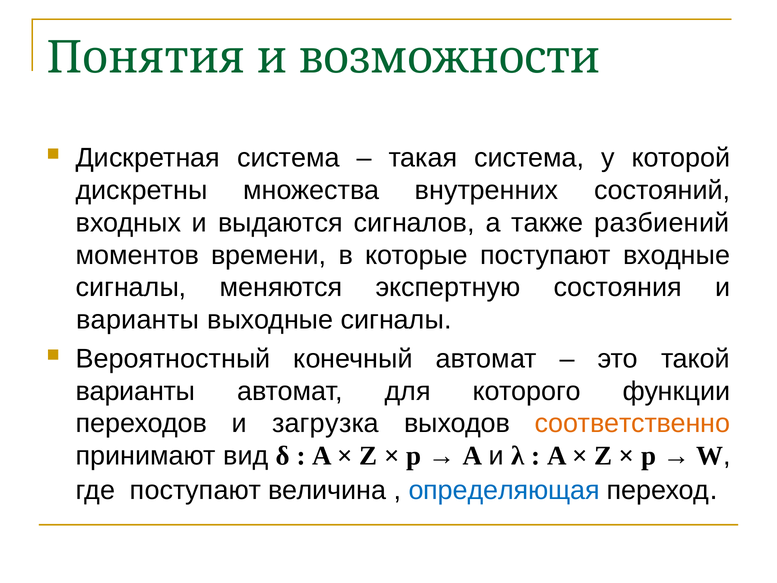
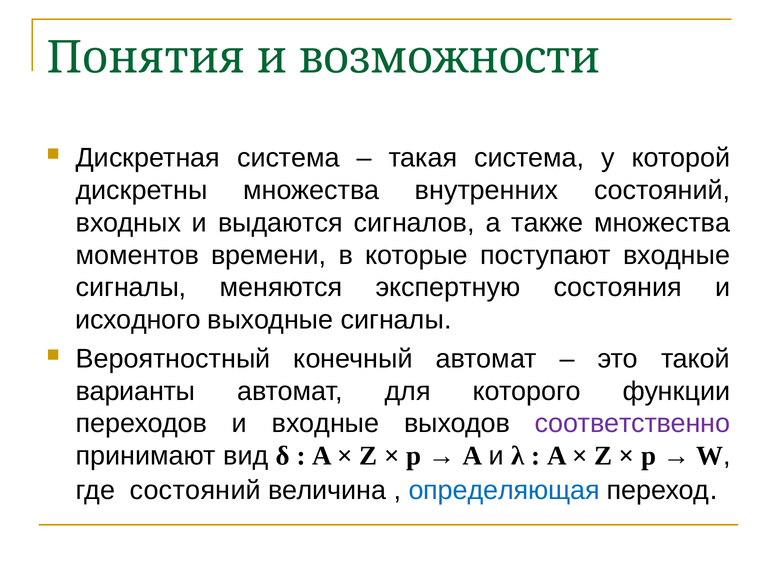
также разбиений: разбиений -> множества
варианты at (138, 320): варианты -> исходного
и загрузка: загрузка -> входные
соответственно colour: orange -> purple
где поступают: поступают -> состояний
